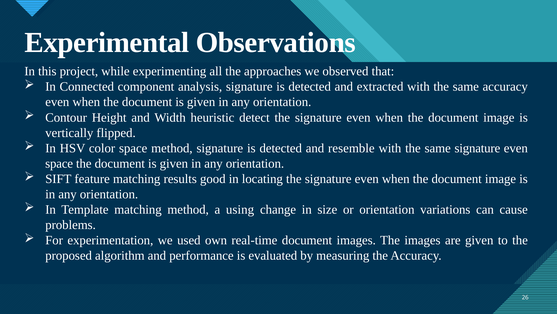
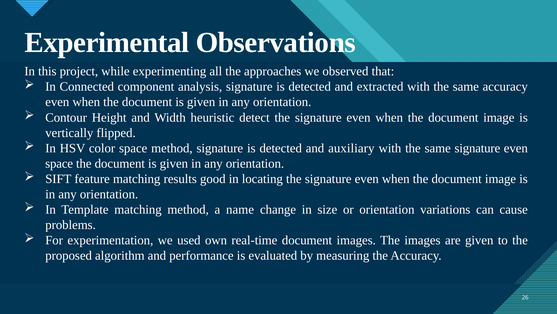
resemble: resemble -> auxiliary
using: using -> name
